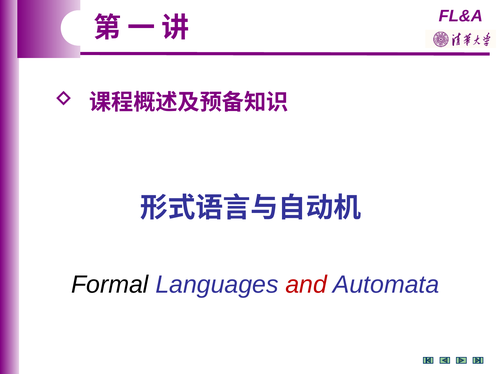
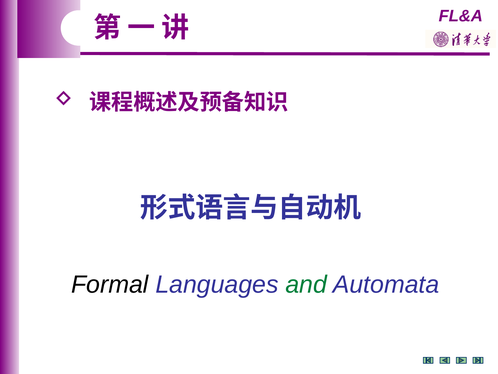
and colour: red -> green
